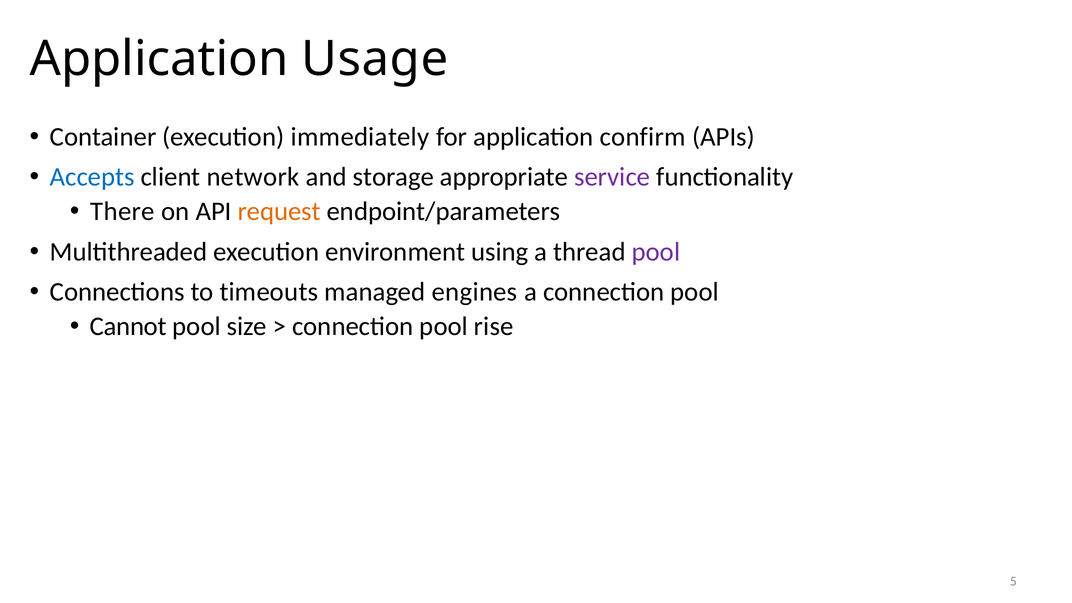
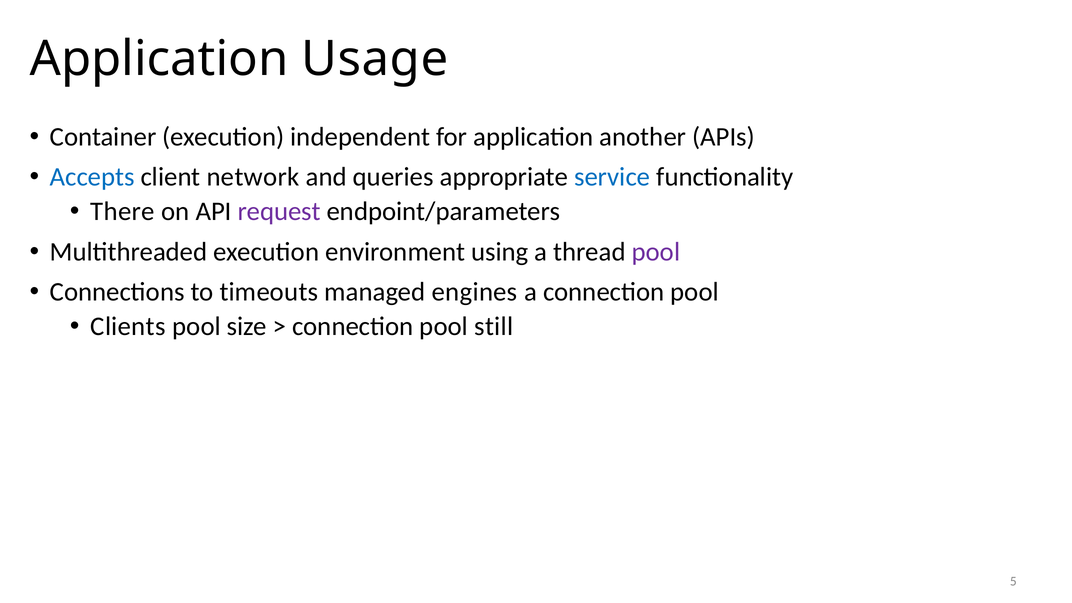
immediately: immediately -> independent
confirm: confirm -> another
storage: storage -> queries
service colour: purple -> blue
request colour: orange -> purple
Cannot: Cannot -> Clients
rise: rise -> still
